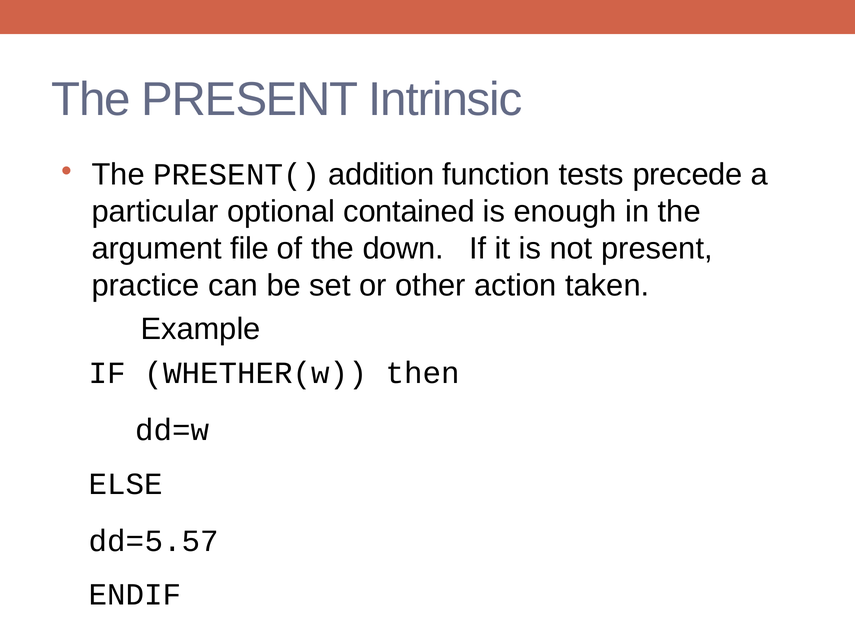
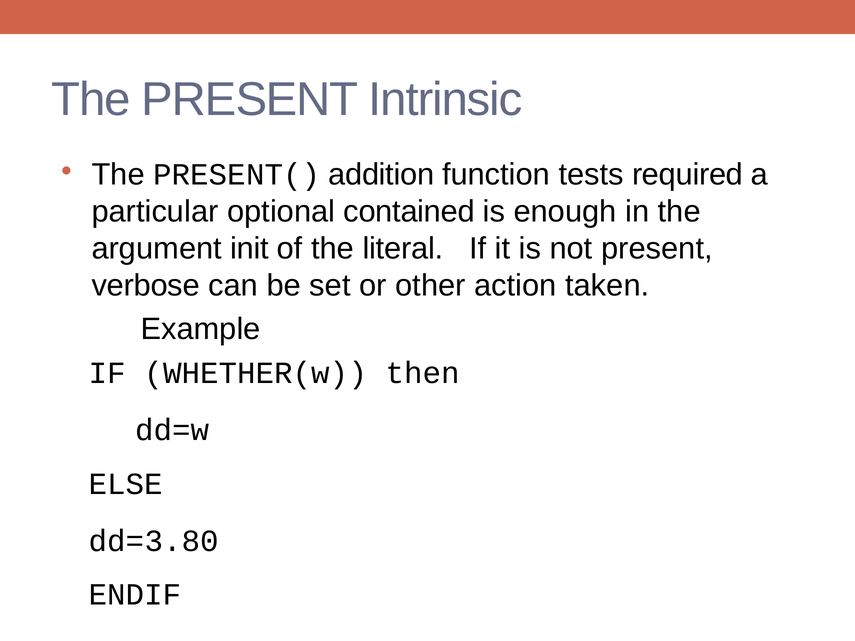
precede: precede -> required
file: file -> init
down: down -> literal
practice: practice -> verbose
dd=5.57: dd=5.57 -> dd=3.80
